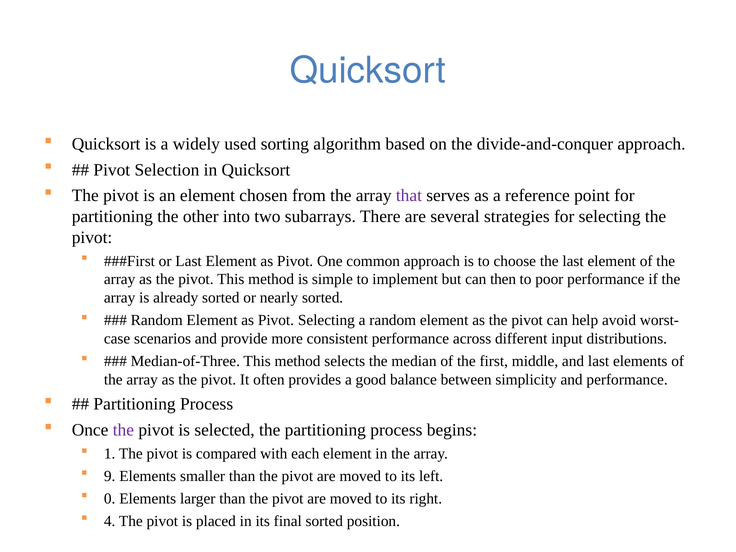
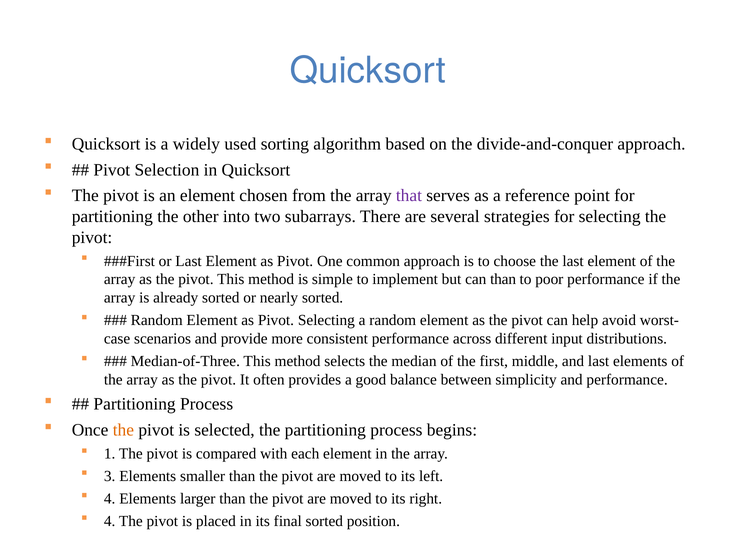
can then: then -> than
the at (123, 430) colour: purple -> orange
9: 9 -> 3
0 at (110, 498): 0 -> 4
